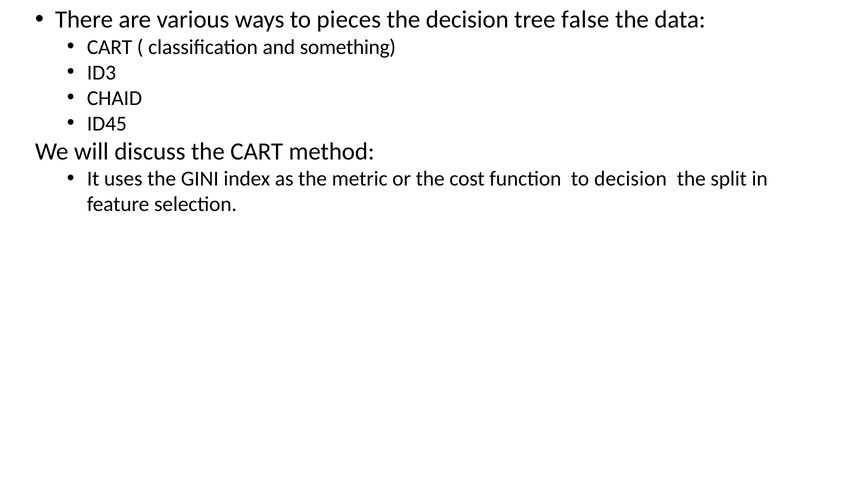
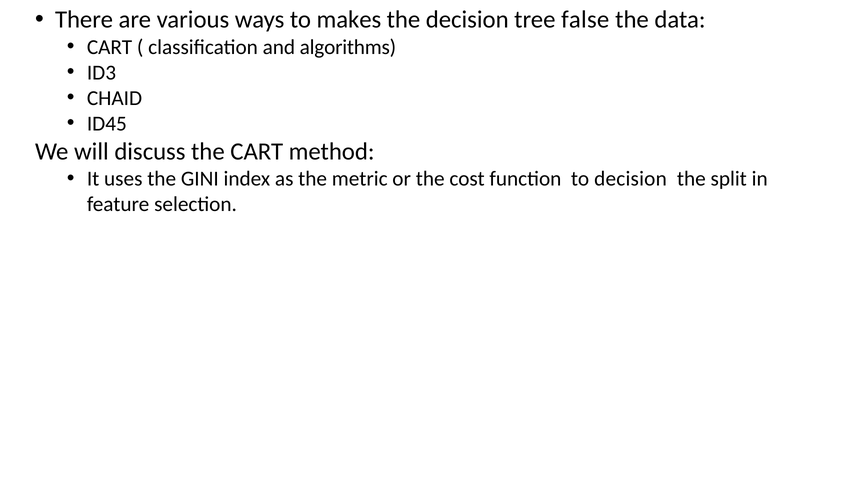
pieces: pieces -> makes
something: something -> algorithms
